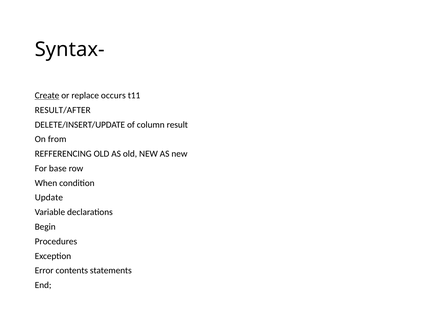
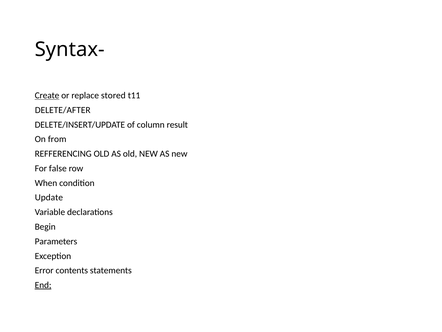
occurs: occurs -> stored
RESULT/AFTER: RESULT/AFTER -> DELETE/AFTER
base: base -> false
Procedures: Procedures -> Parameters
End underline: none -> present
